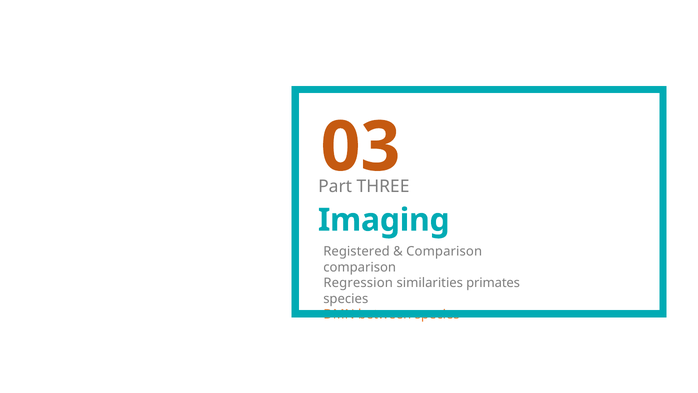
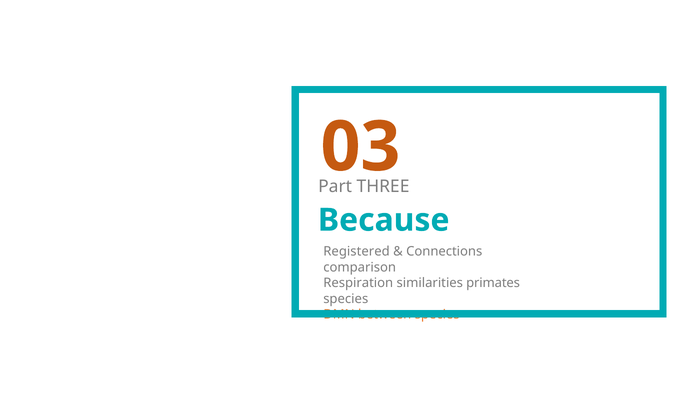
Imaging: Imaging -> Because
Comparison at (444, 251): Comparison -> Connections
Regression: Regression -> Respiration
